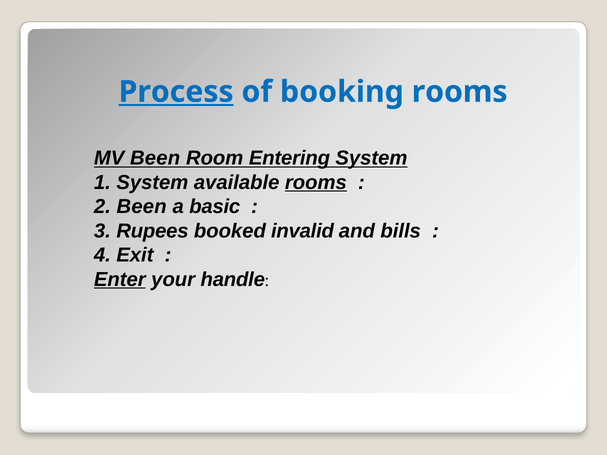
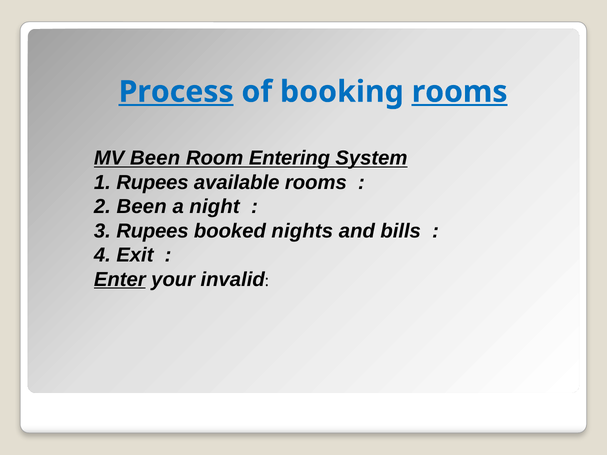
rooms at (460, 92) underline: none -> present
1 System: System -> Rupees
rooms at (316, 182) underline: present -> none
basic: basic -> night
invalid: invalid -> nights
handle: handle -> invalid
